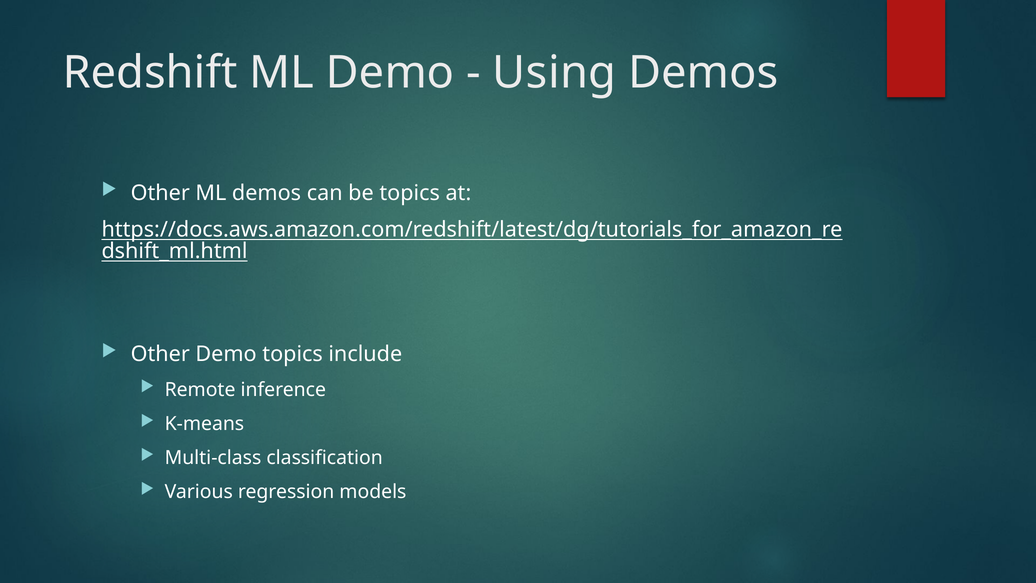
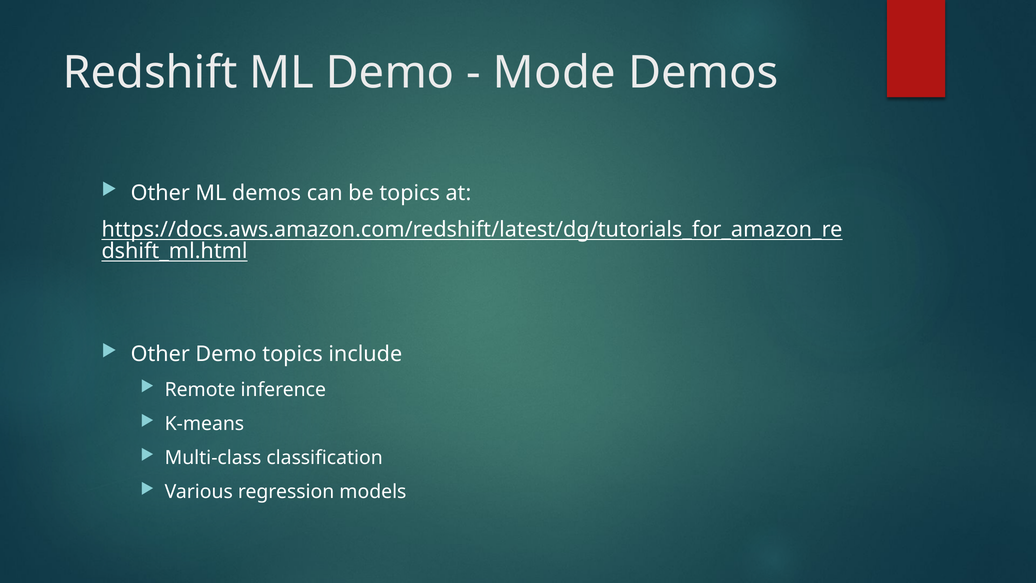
Using: Using -> Mode
